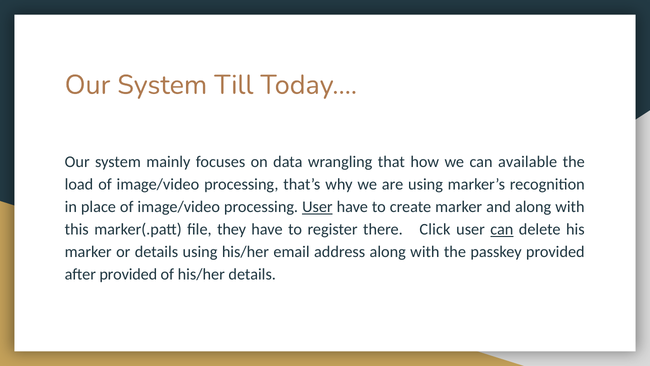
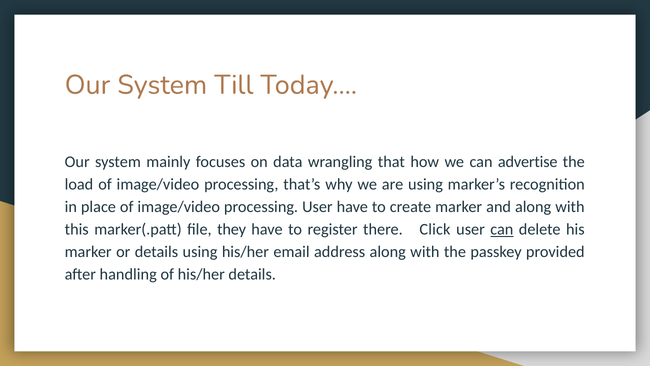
available: available -> advertise
User at (317, 207) underline: present -> none
after provided: provided -> handling
